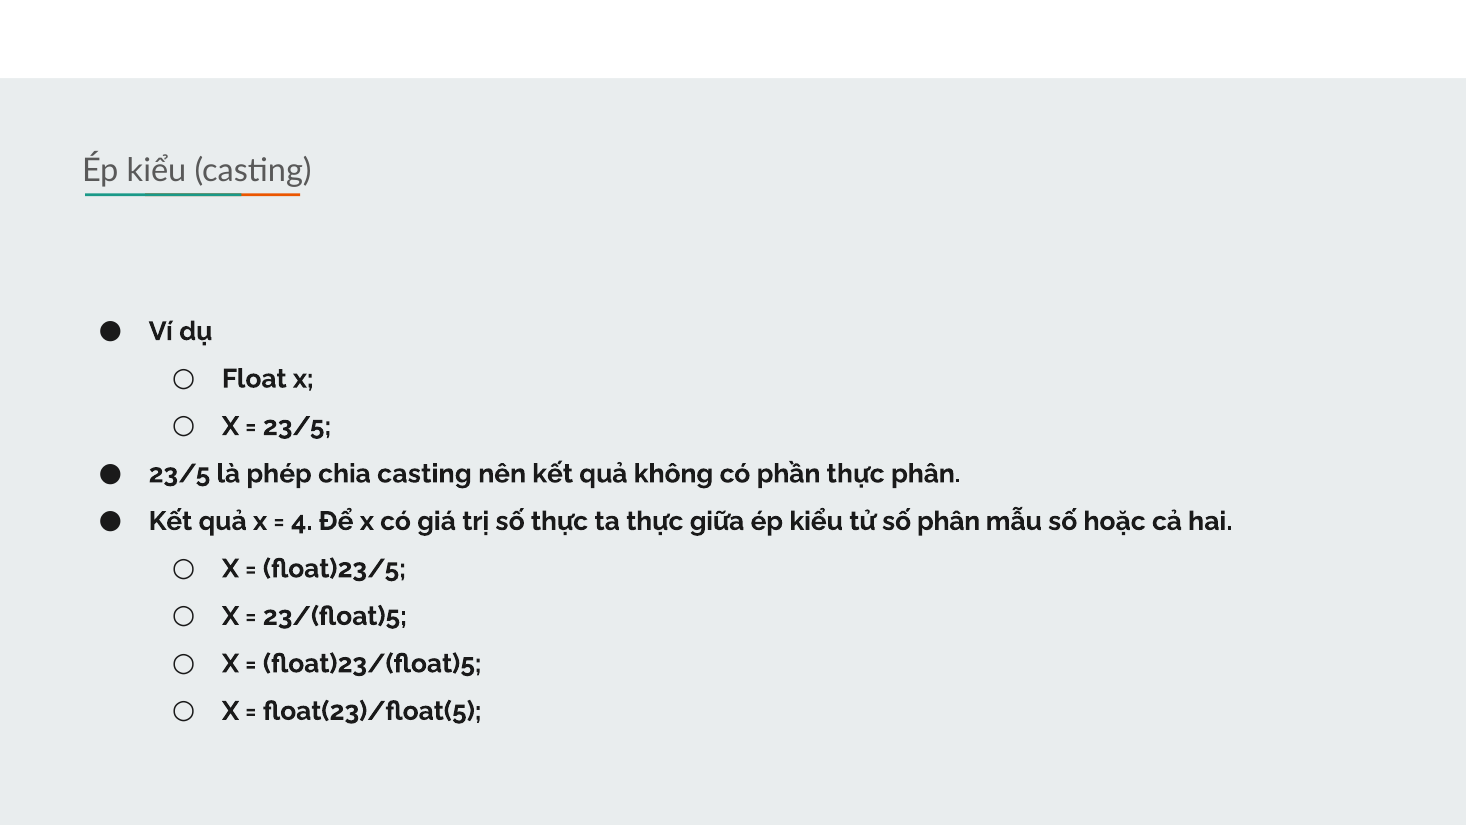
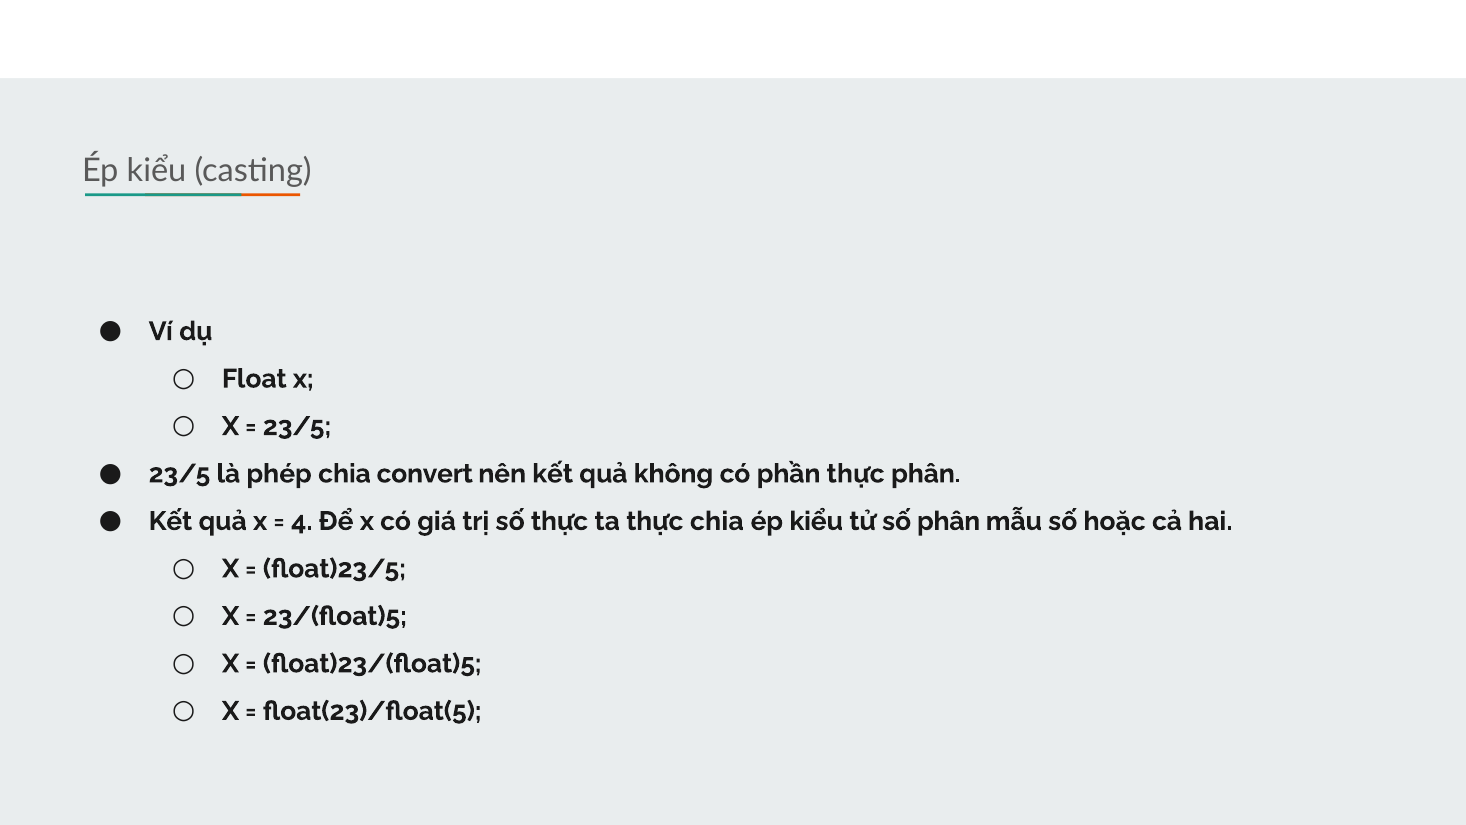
chia casting: casting -> convert
thực giữa: giữa -> chia
